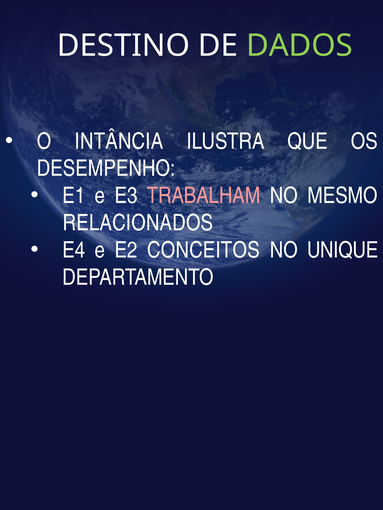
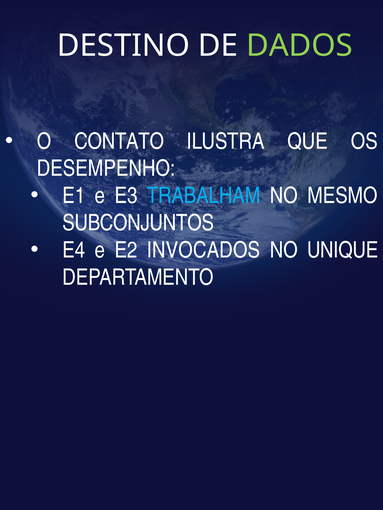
INTÂNCIA: INTÂNCIA -> CONTATO
TRABALHAM colour: pink -> light blue
RELACIONADOS: RELACIONADOS -> SUBCONJUNTOS
CONCEITOS: CONCEITOS -> INVOCADOS
